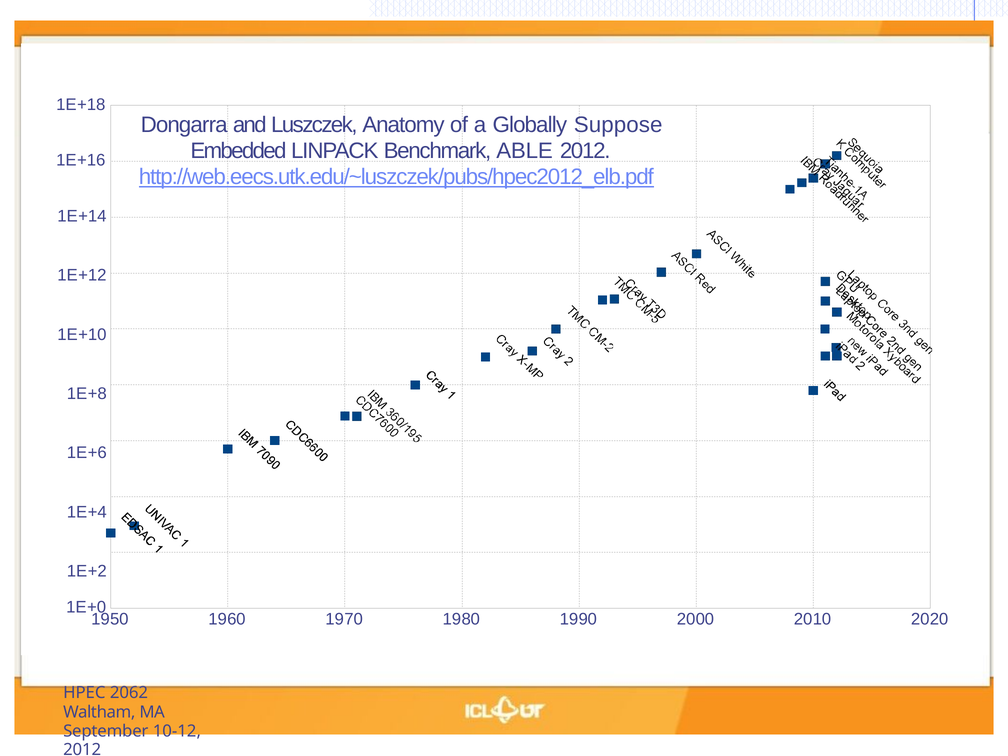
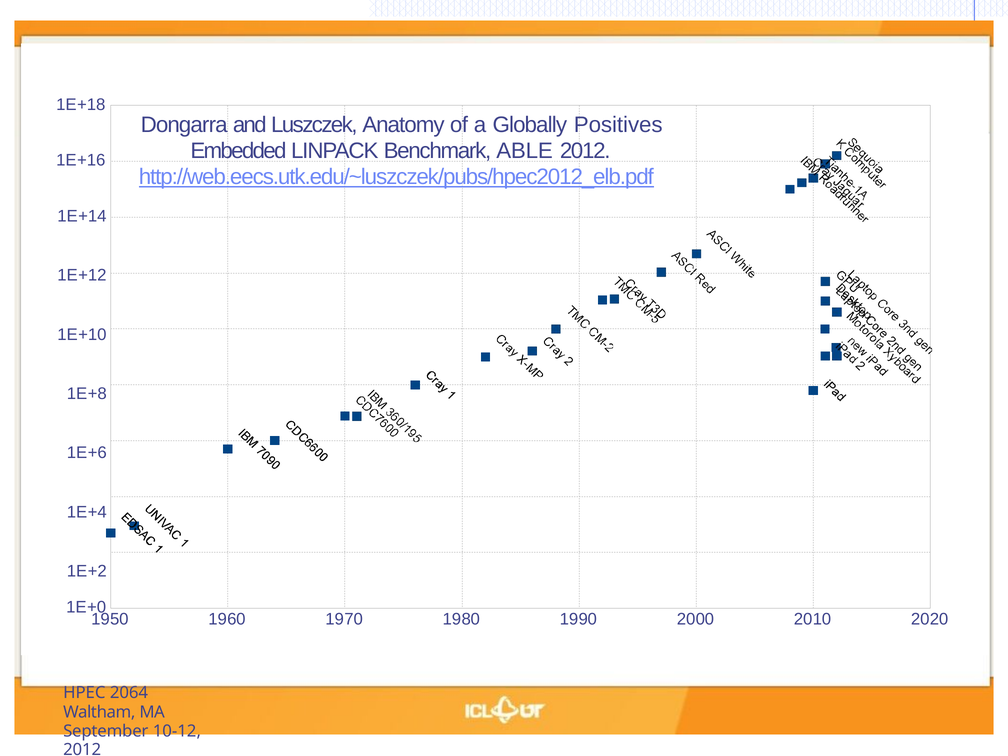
Suppose: Suppose -> Positives
2062: 2062 -> 2064
